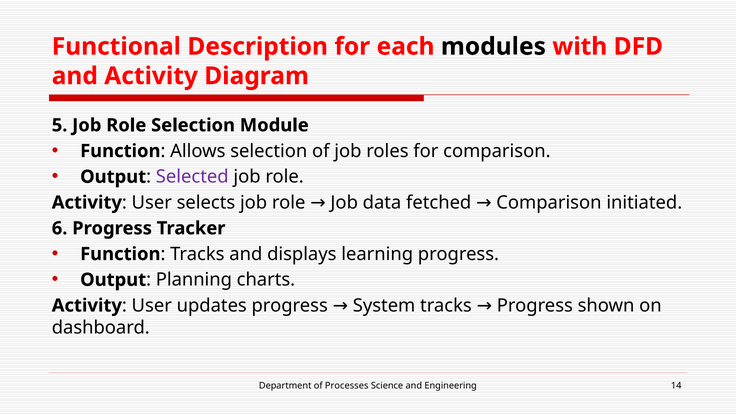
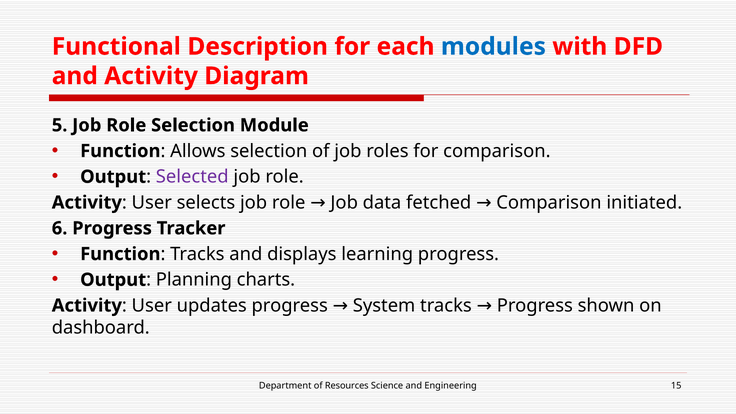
modules colour: black -> blue
Processes: Processes -> Resources
14: 14 -> 15
